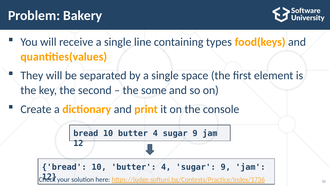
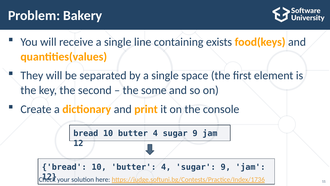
types: types -> exists
